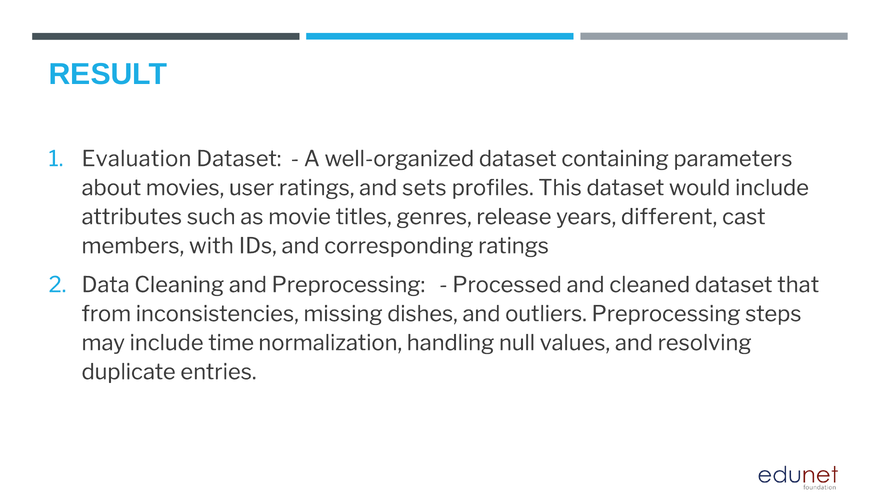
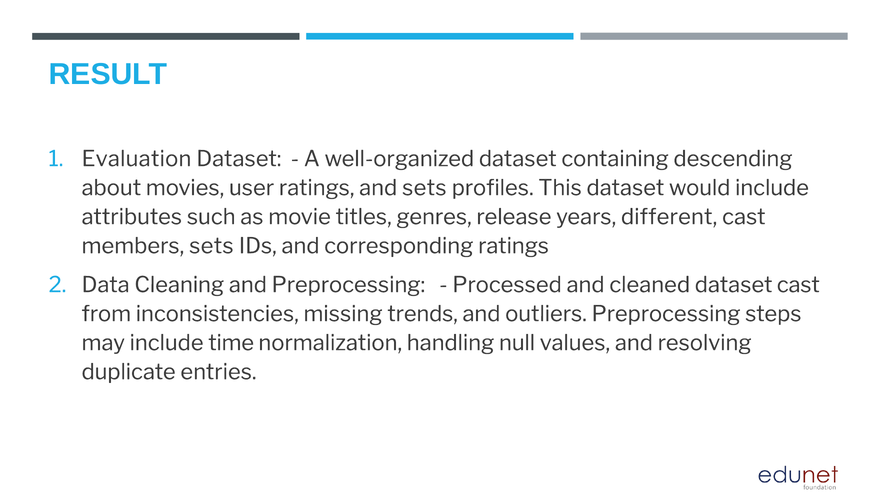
parameters: parameters -> descending
members with: with -> sets
dataset that: that -> cast
dishes: dishes -> trends
